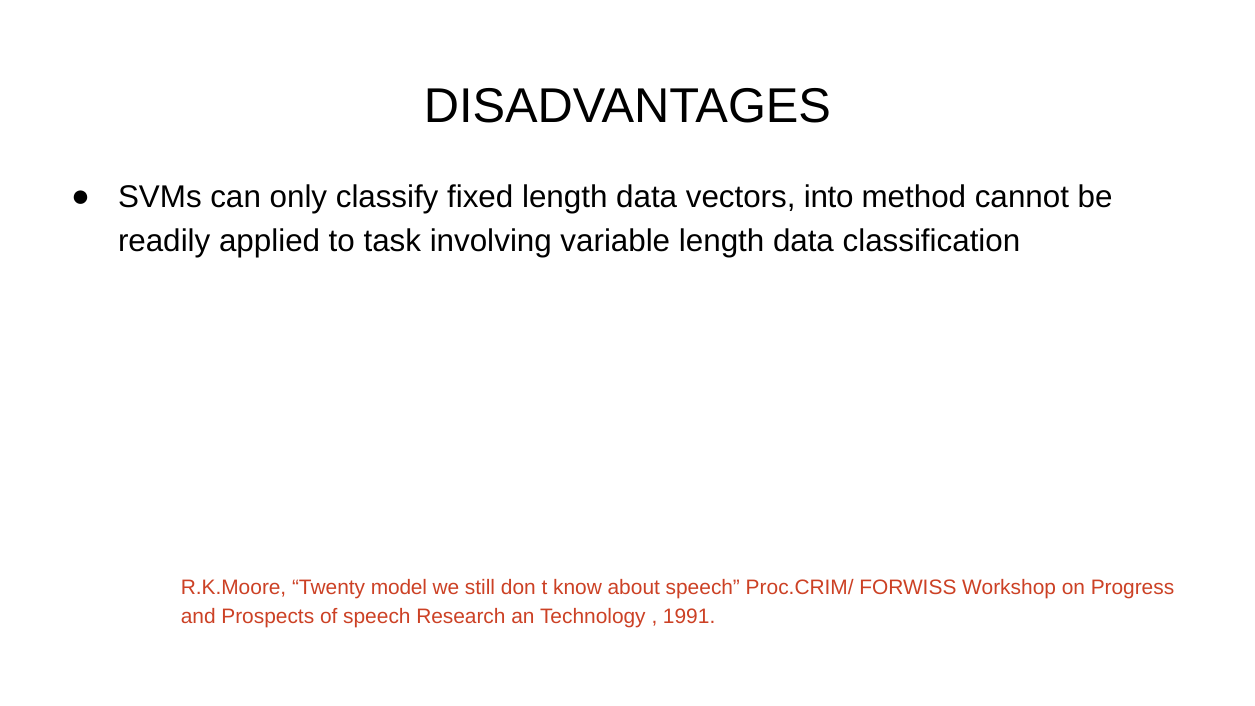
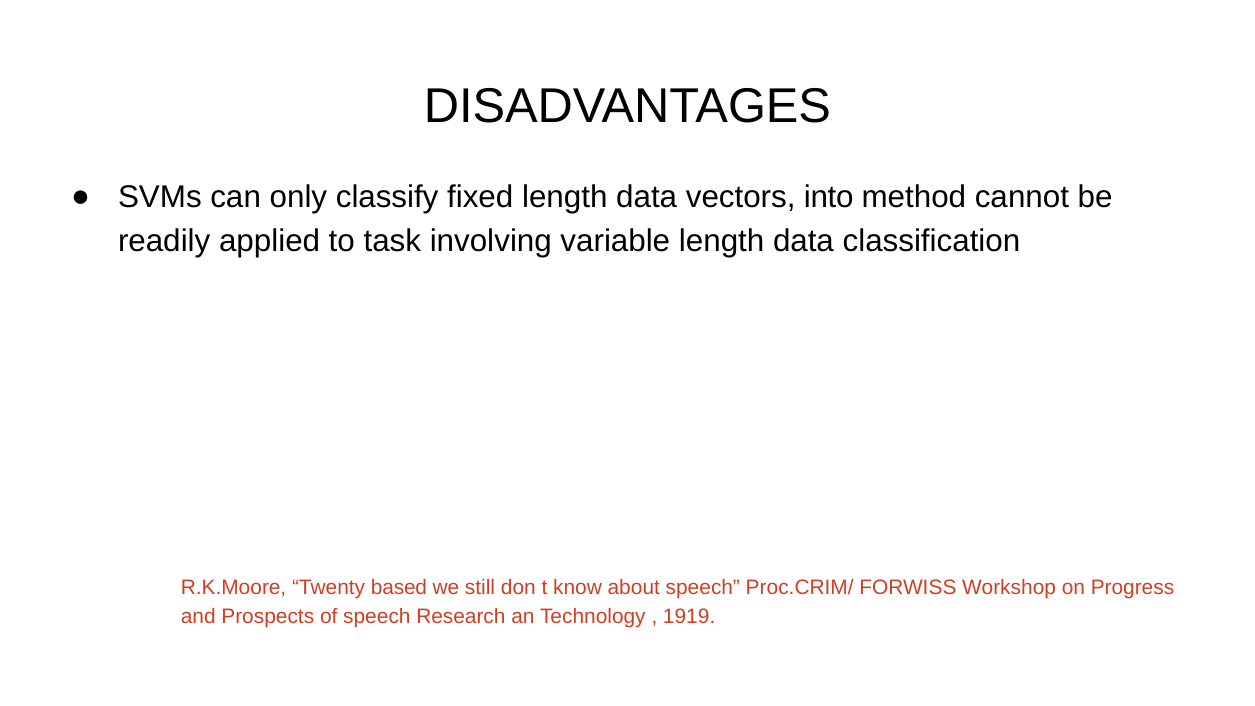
model: model -> based
1991: 1991 -> 1919
